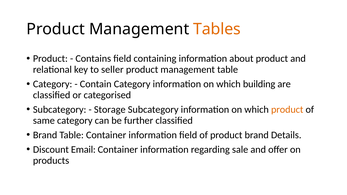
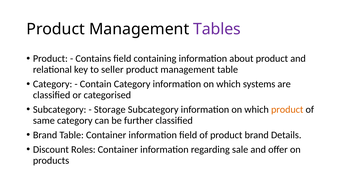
Tables colour: orange -> purple
building: building -> systems
Email: Email -> Roles
